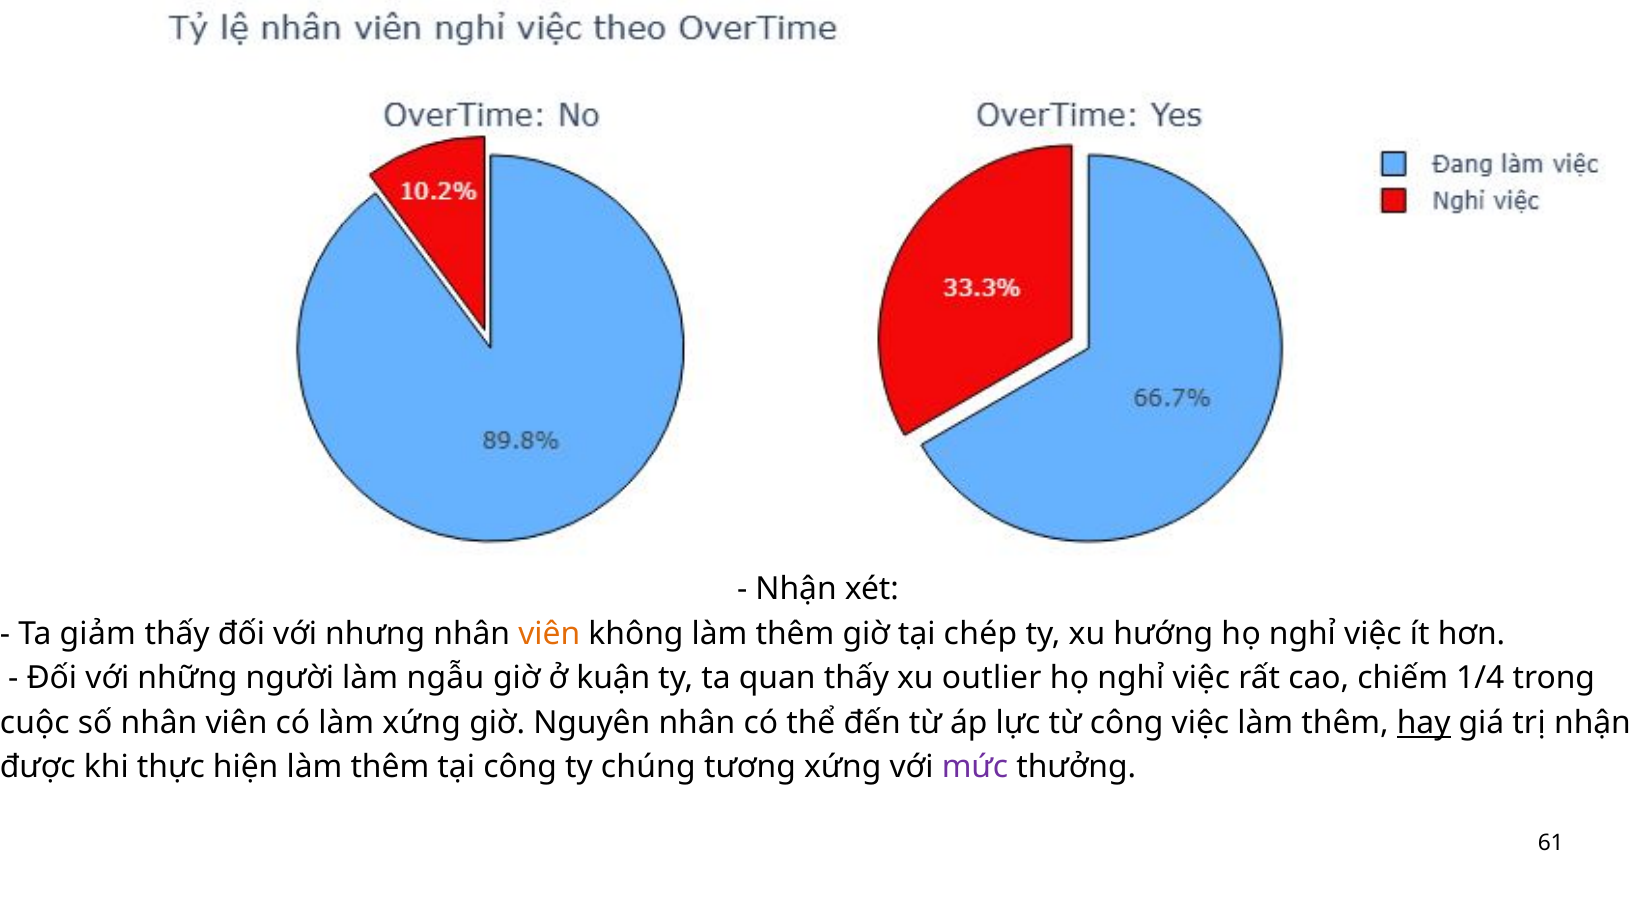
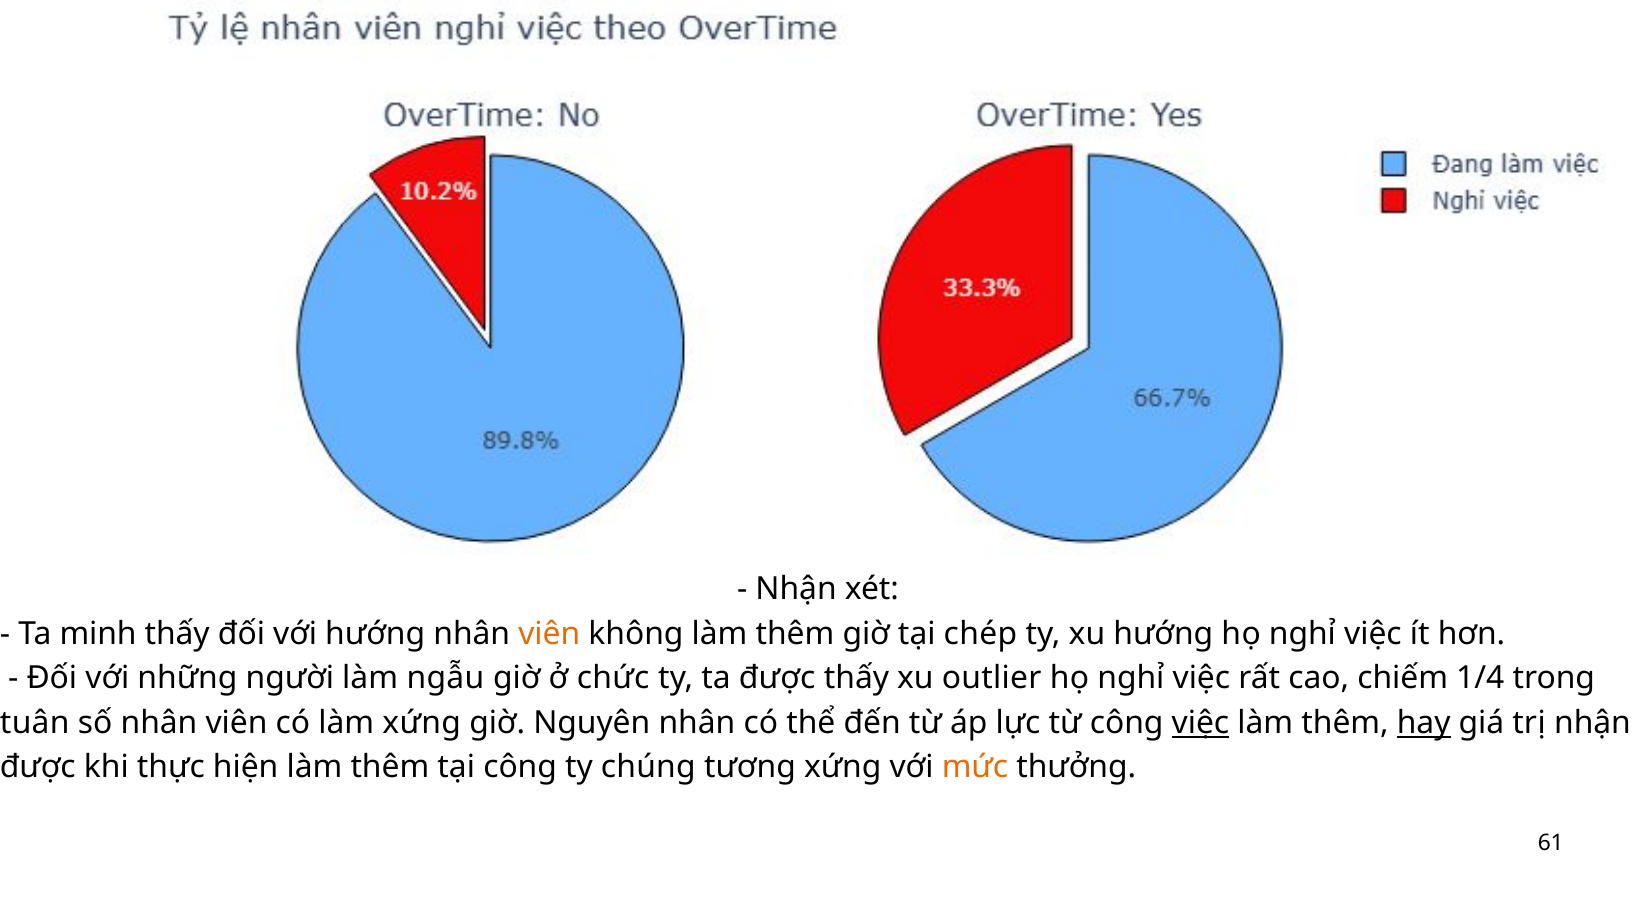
giảm: giảm -> minh
với nhưng: nhưng -> hướng
kuận: kuận -> chức
ta quan: quan -> được
cuộc: cuộc -> tuân
việc at (1200, 723) underline: none -> present
mức colour: purple -> orange
